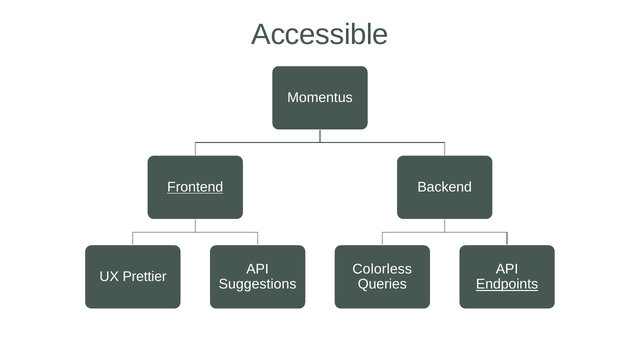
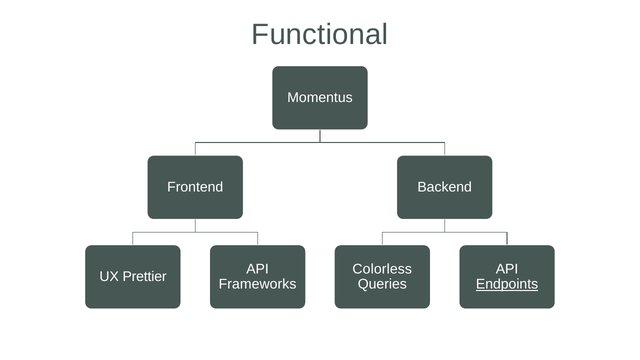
Accessible: Accessible -> Functional
Frontend underline: present -> none
Suggestions: Suggestions -> Frameworks
